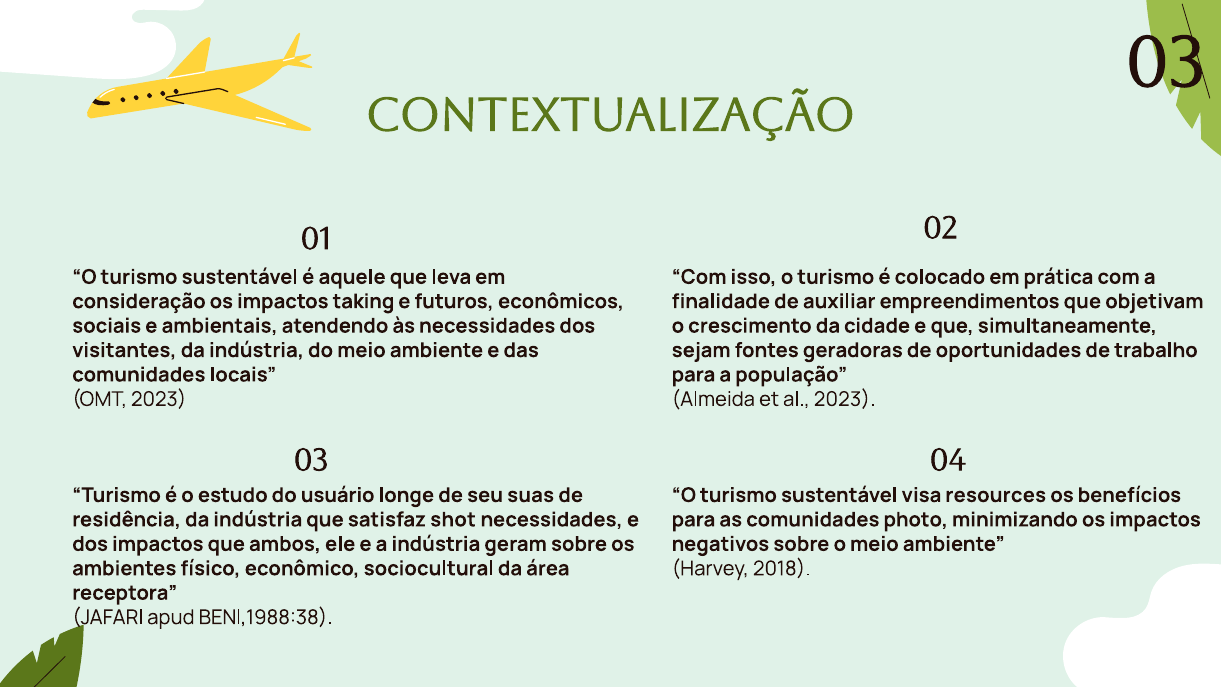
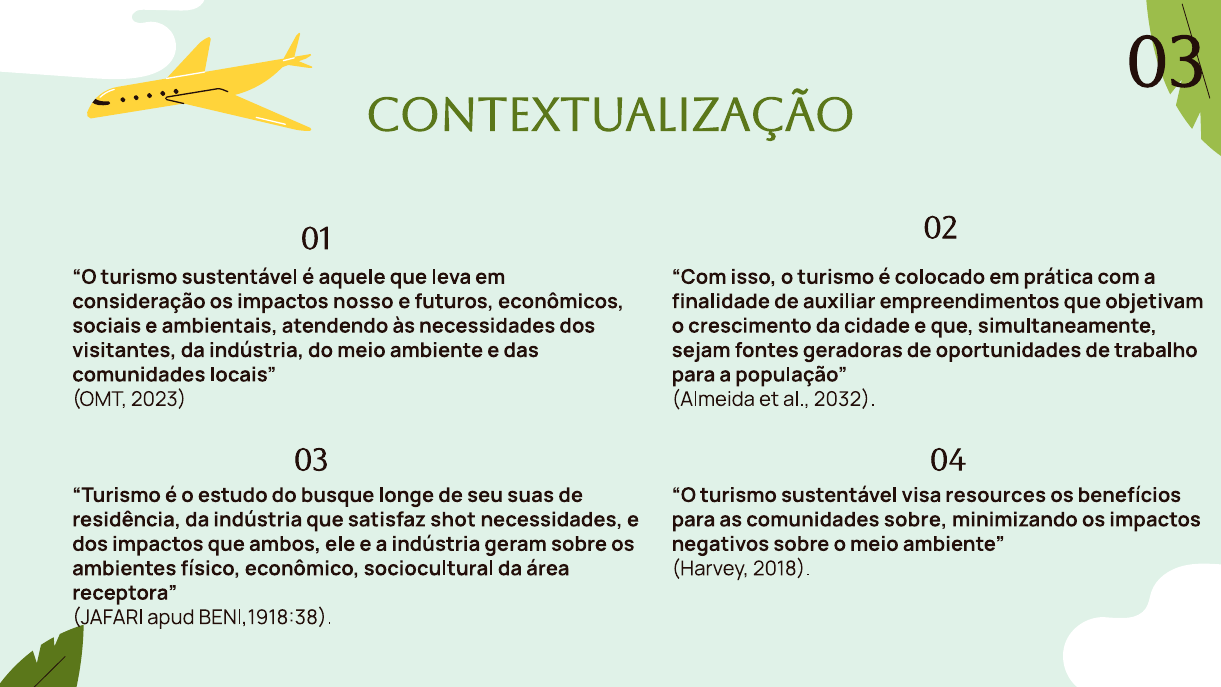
taking: taking -> nosso
al 2023: 2023 -> 2032
usuário: usuário -> busque
comunidades photo: photo -> sobre
BENI,1988:38: BENI,1988:38 -> BENI,1918:38
